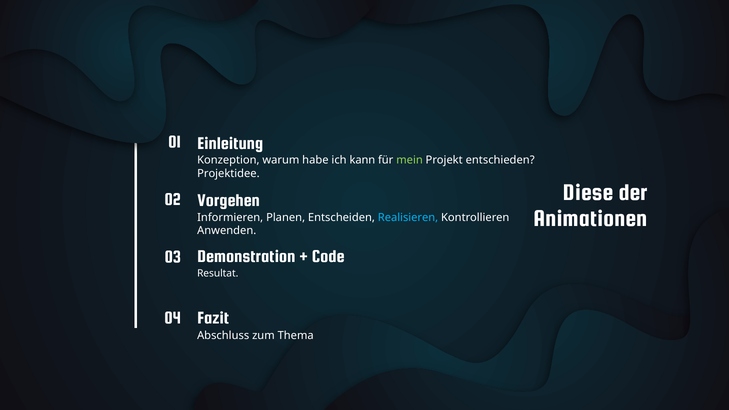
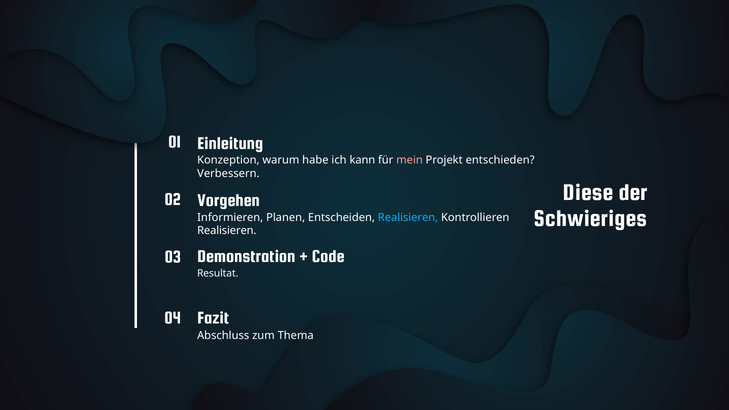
mein colour: light green -> pink
Projektidee: Projektidee -> Verbessern
Animationen: Animationen -> Schwieriges
Anwenden at (227, 231): Anwenden -> Realisieren
